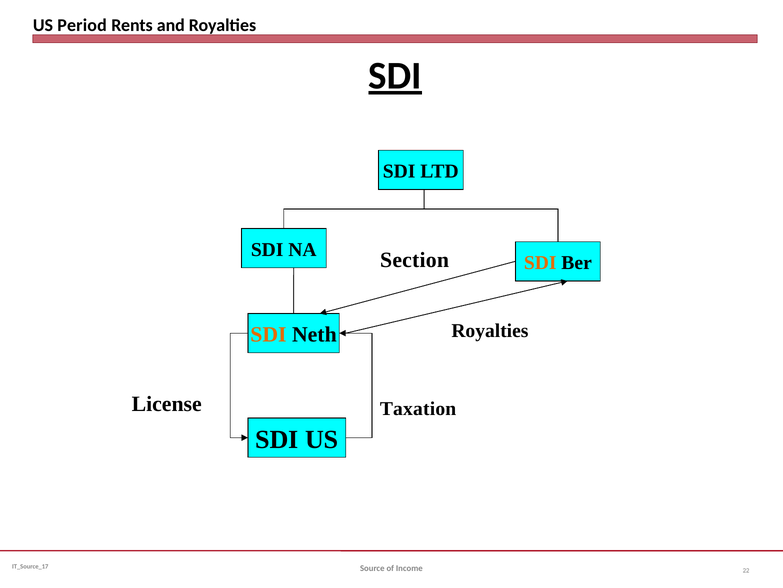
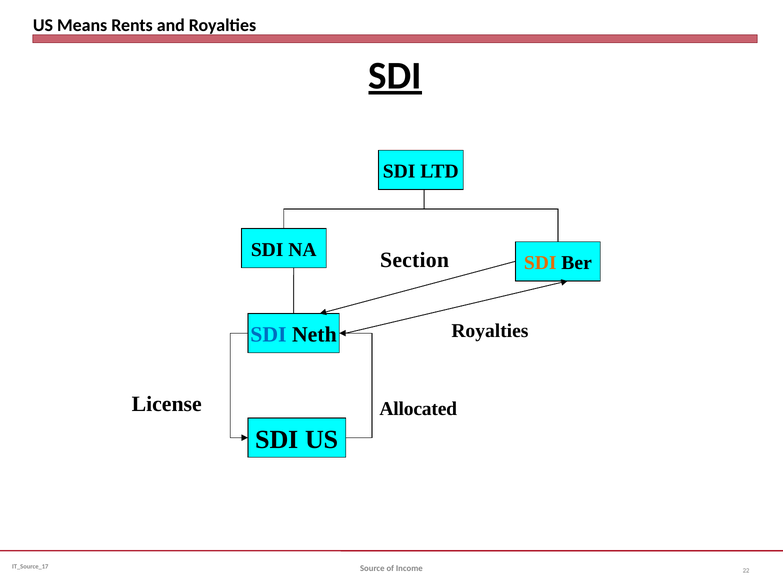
Period: Period -> Means
SDI at (268, 334) colour: orange -> blue
Taxation: Taxation -> Allocated
